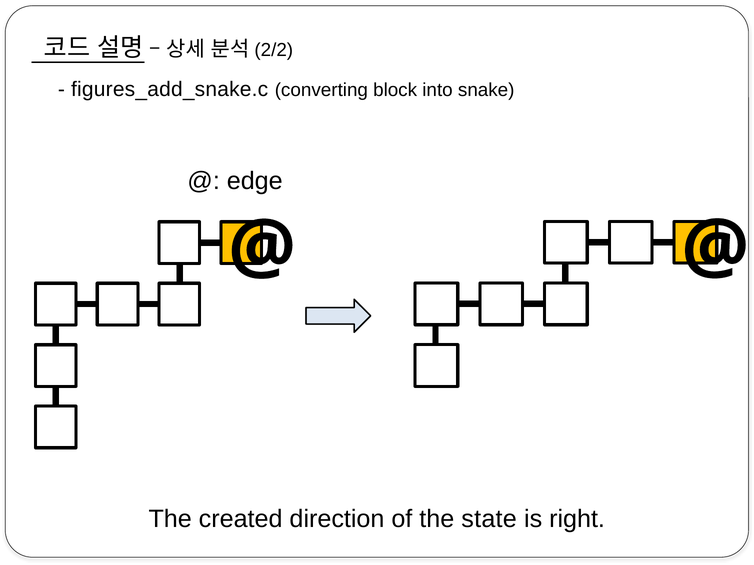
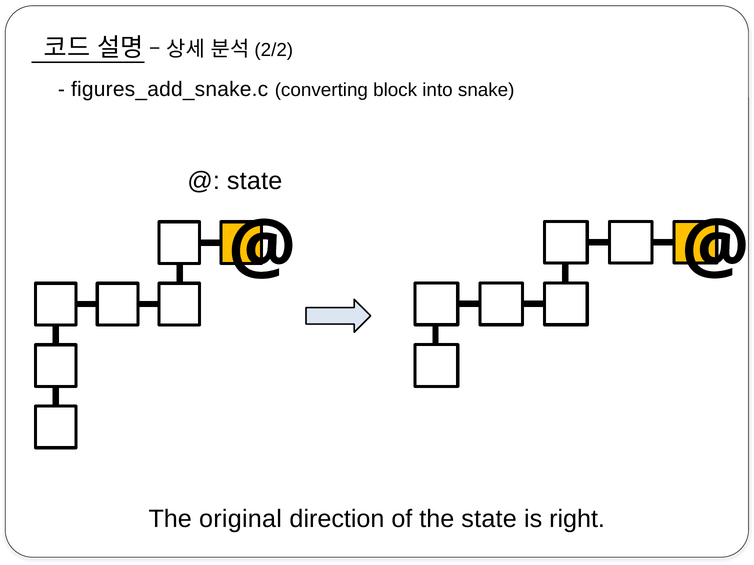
edge at (255, 181): edge -> state
created: created -> original
